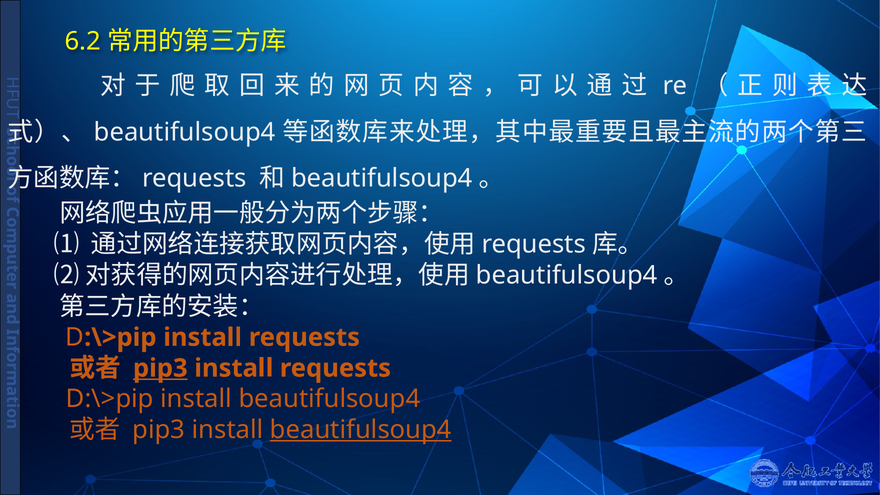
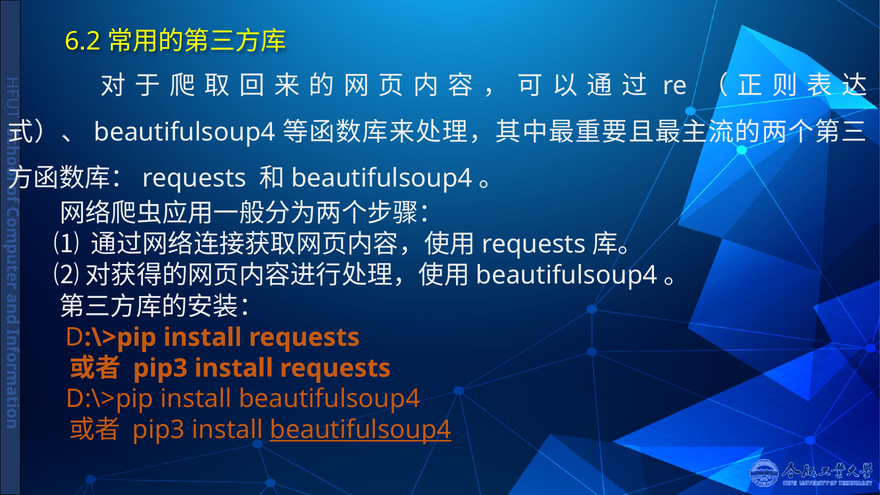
pip3 at (160, 368) underline: present -> none
